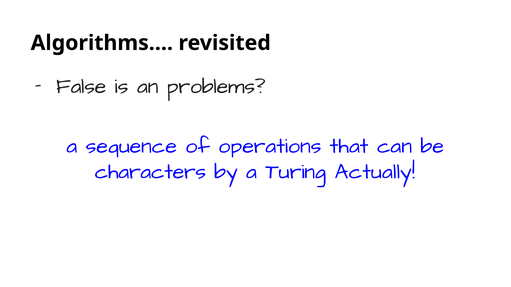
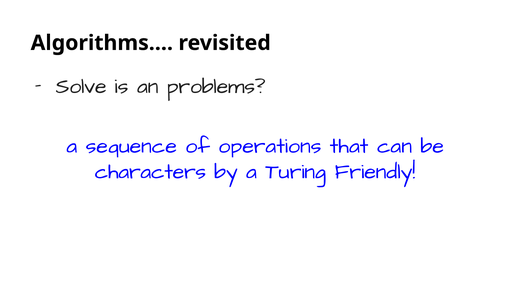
False: False -> Solve
Actually: Actually -> Friendly
